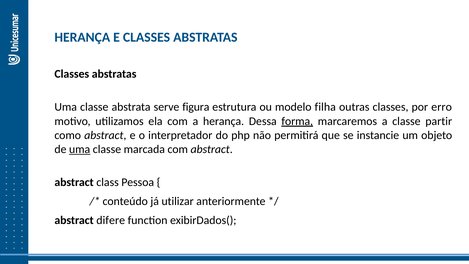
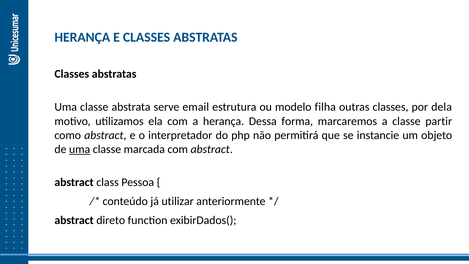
figura: figura -> email
erro: erro -> dela
forma underline: present -> none
difere: difere -> direto
